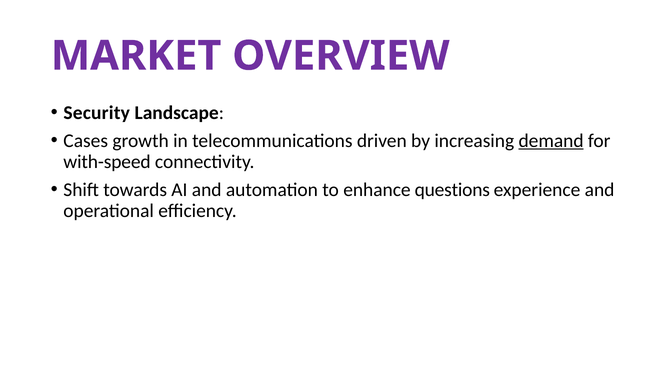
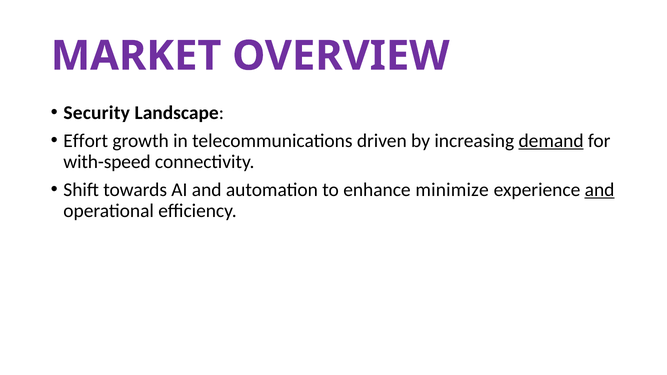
Cases: Cases -> Effort
questions: questions -> minimize
and at (600, 190) underline: none -> present
